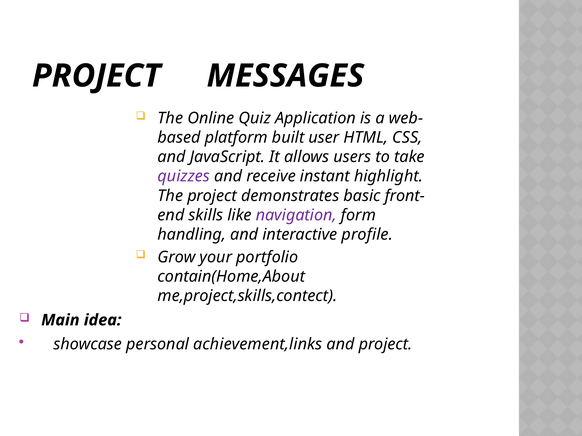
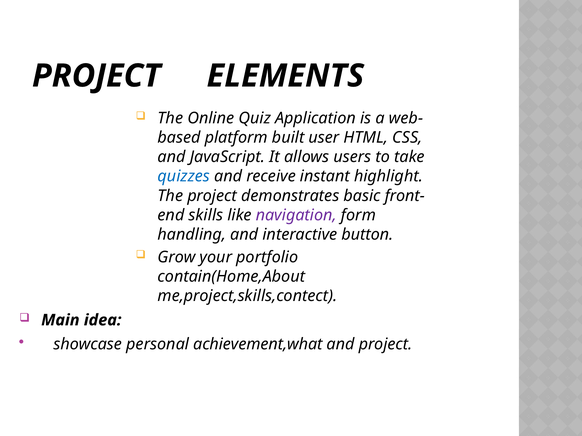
MESSAGES: MESSAGES -> ELEMENTS
quizzes colour: purple -> blue
profile: profile -> button
achievement,links: achievement,links -> achievement,what
